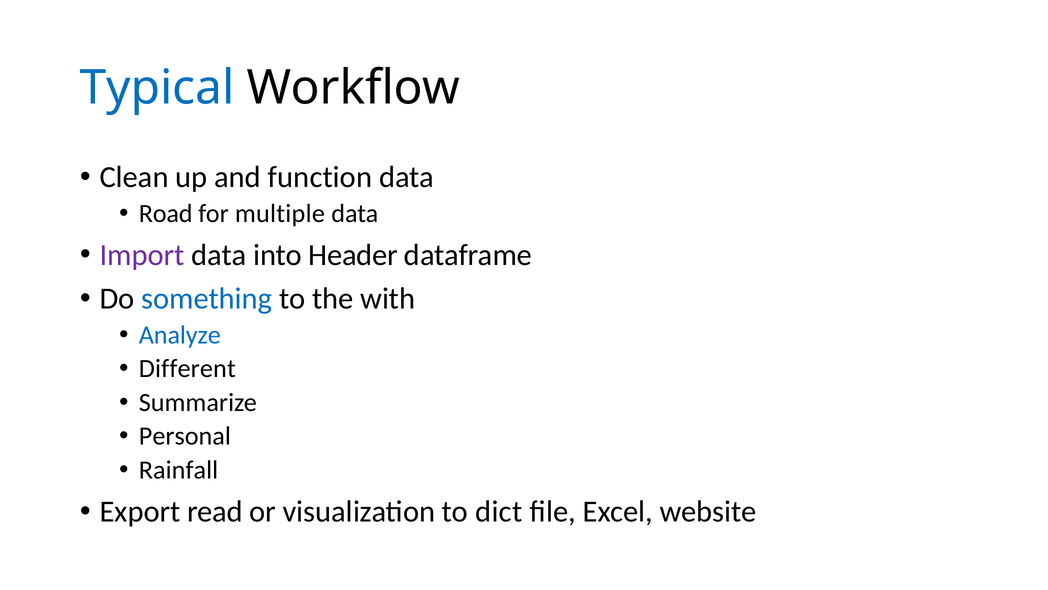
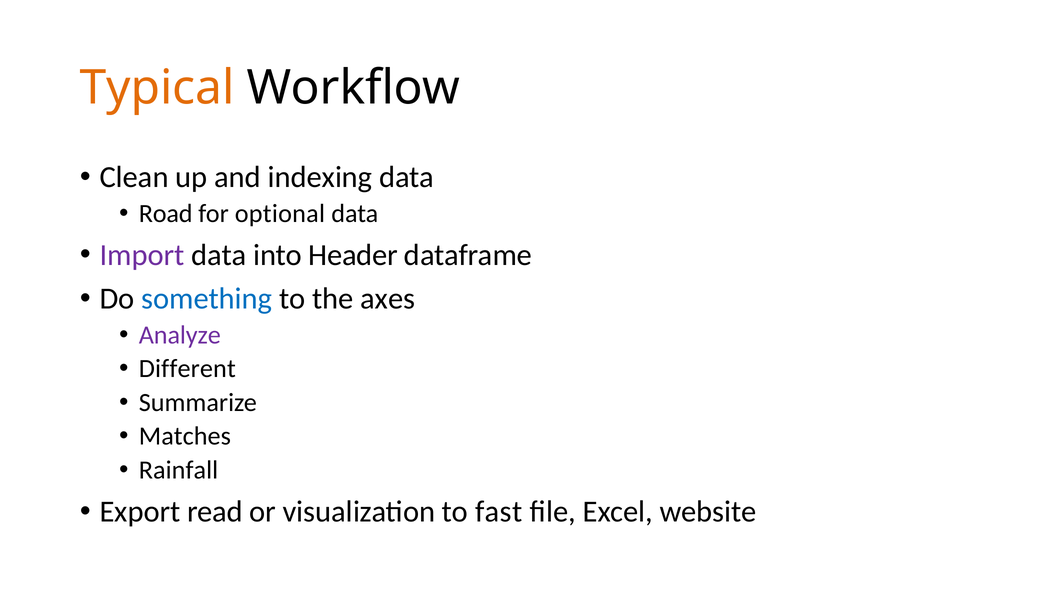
Typical colour: blue -> orange
function: function -> indexing
multiple: multiple -> optional
with: with -> axes
Analyze colour: blue -> purple
Personal: Personal -> Matches
dict: dict -> fast
